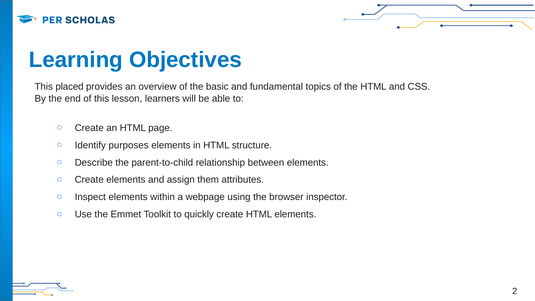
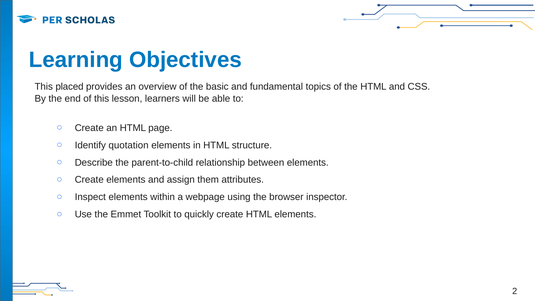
purposes: purposes -> quotation
